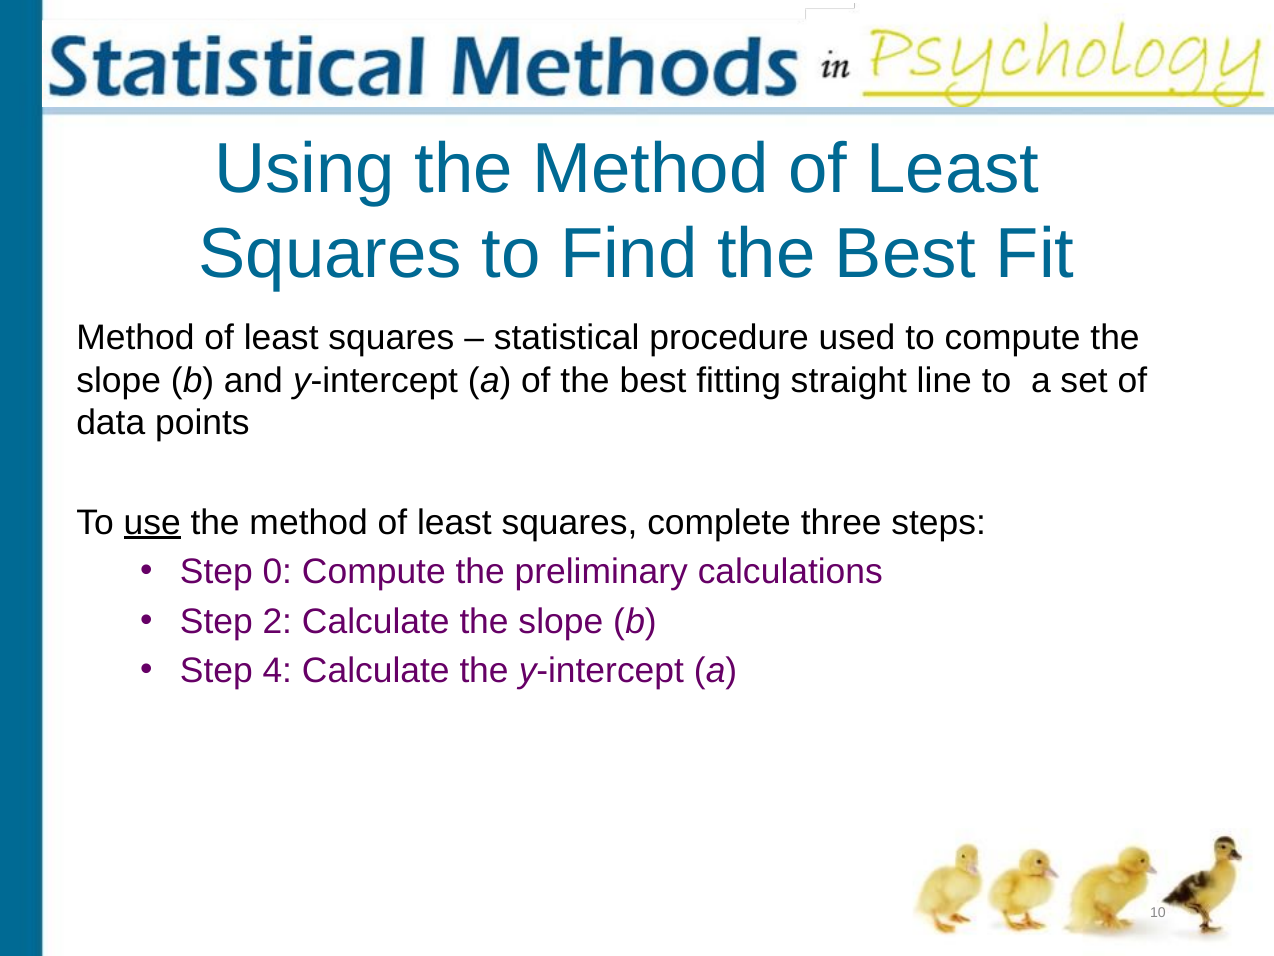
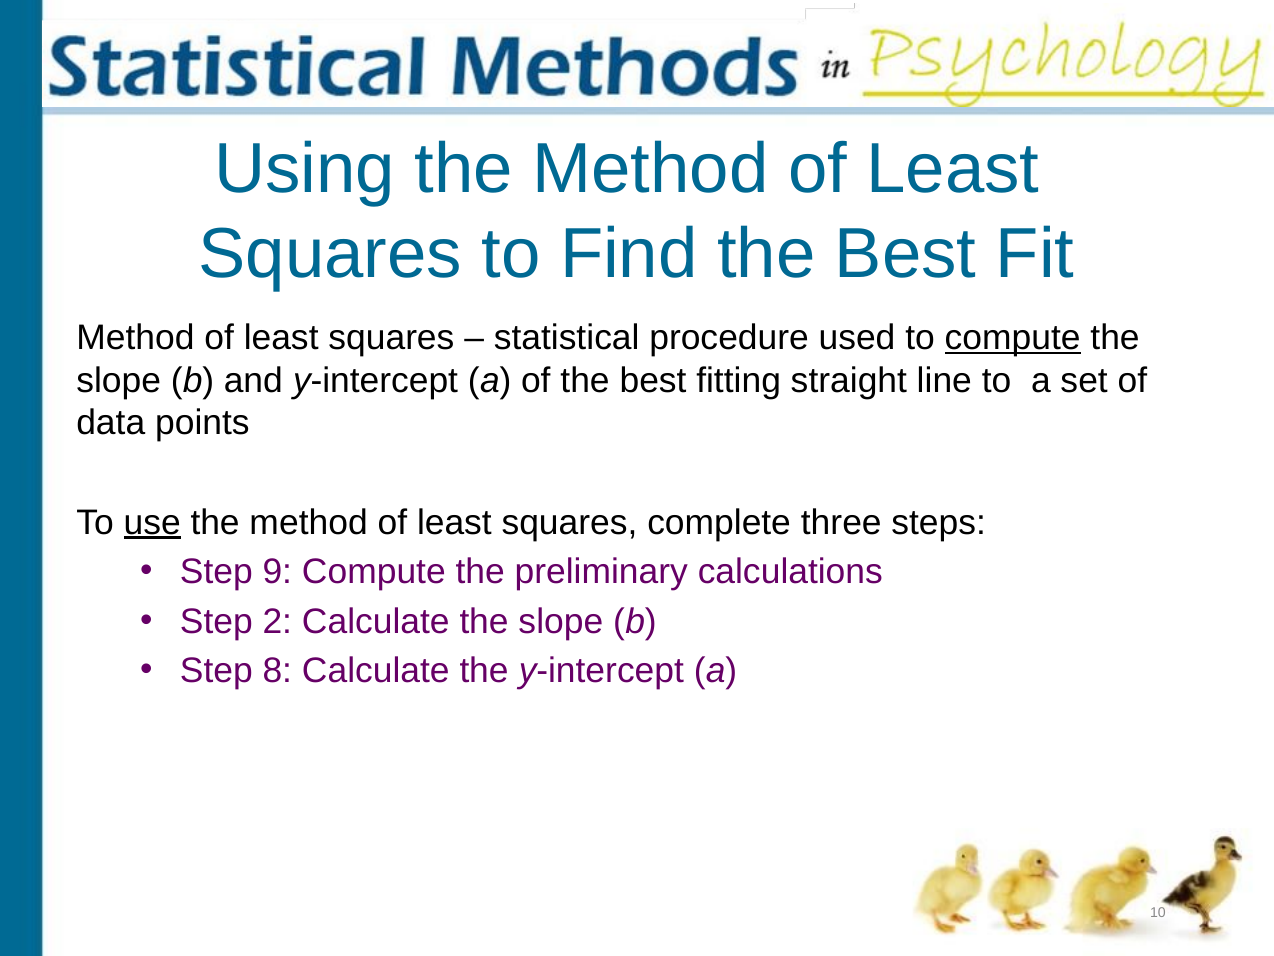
compute at (1013, 338) underline: none -> present
0: 0 -> 9
4: 4 -> 8
